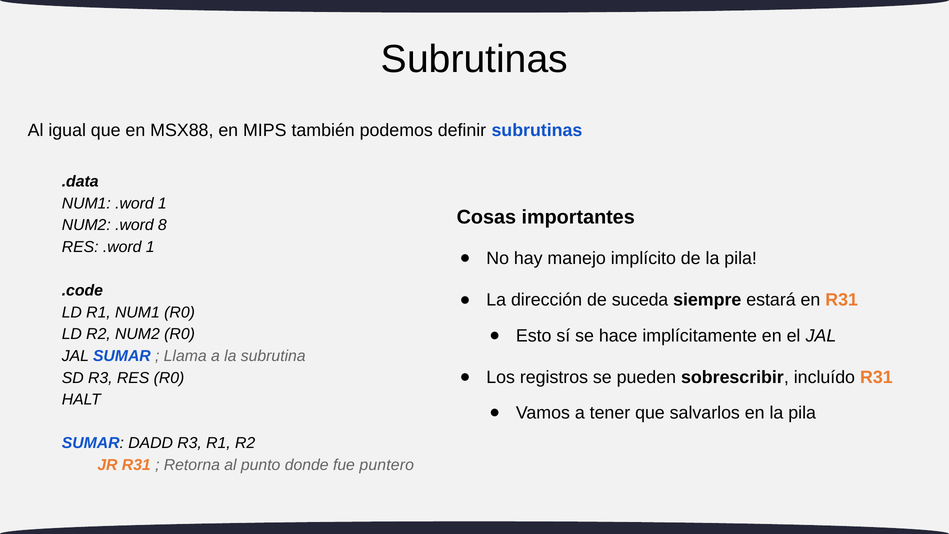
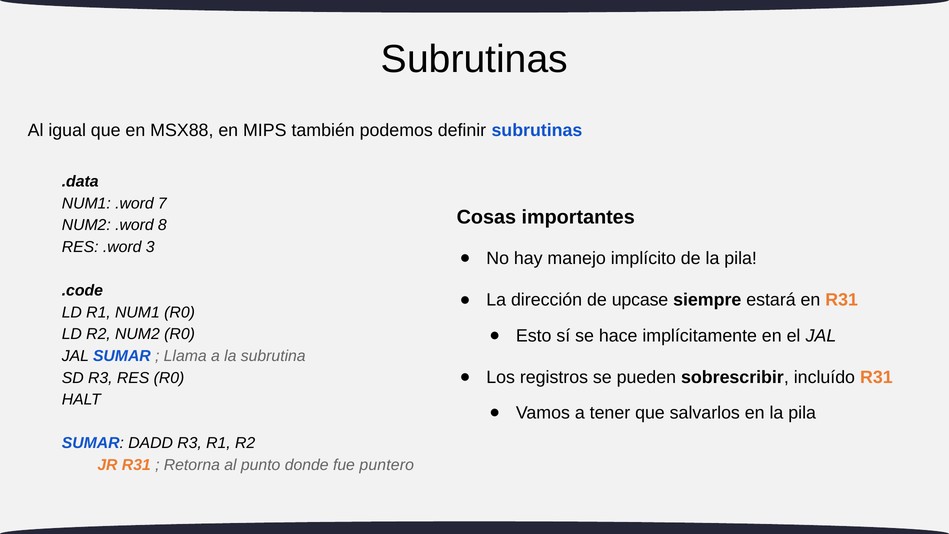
NUM1 .word 1: 1 -> 7
RES .word 1: 1 -> 3
suceda: suceda -> upcase
